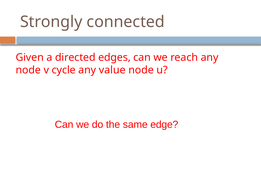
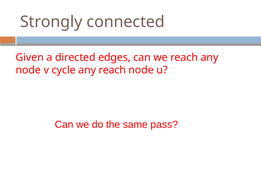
any value: value -> reach
edge: edge -> pass
